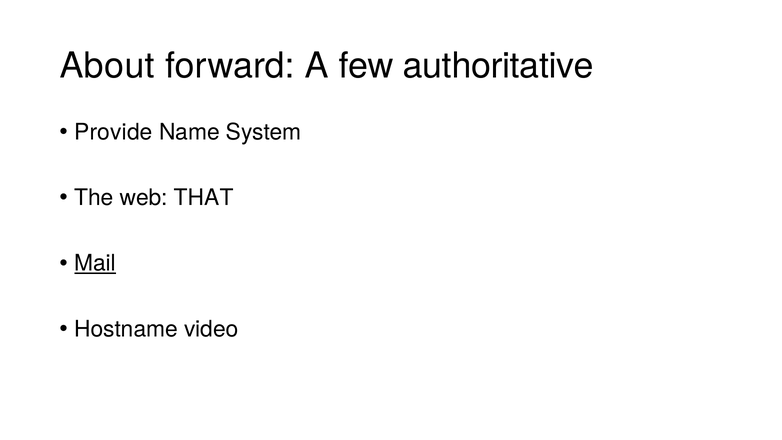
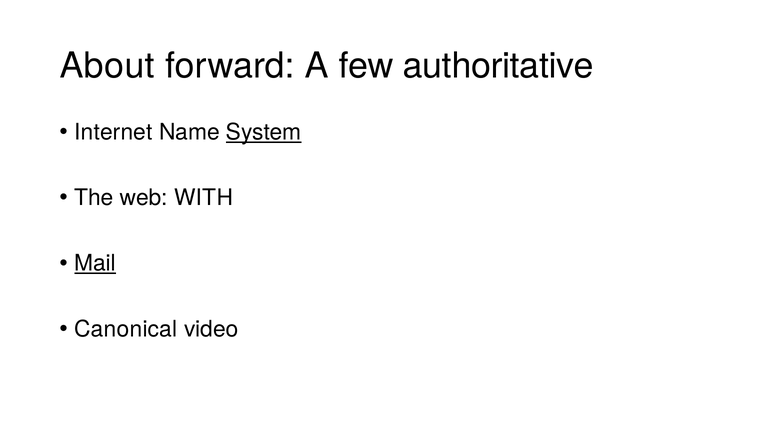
Provide: Provide -> Internet
System underline: none -> present
THAT: THAT -> WITH
Hostname: Hostname -> Canonical
